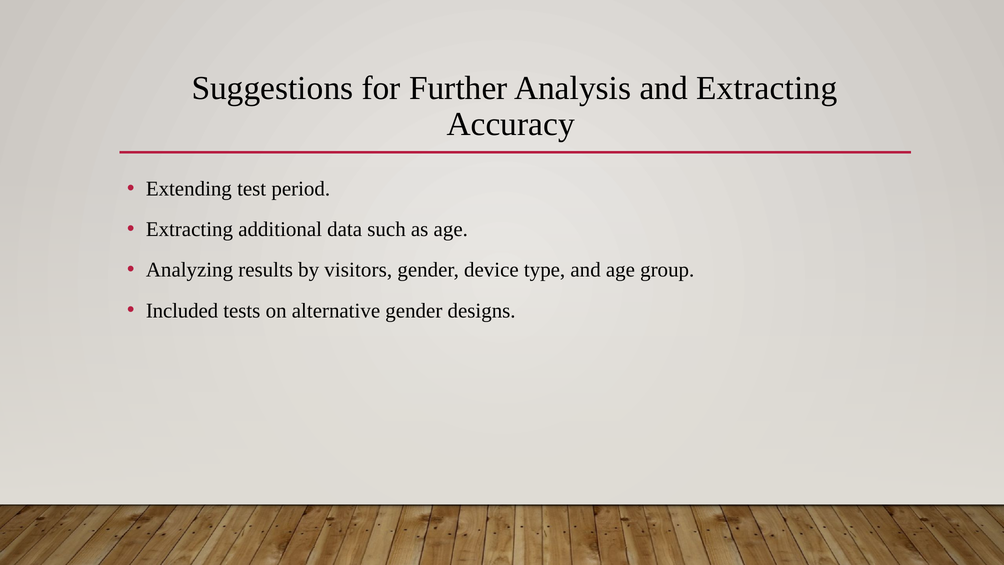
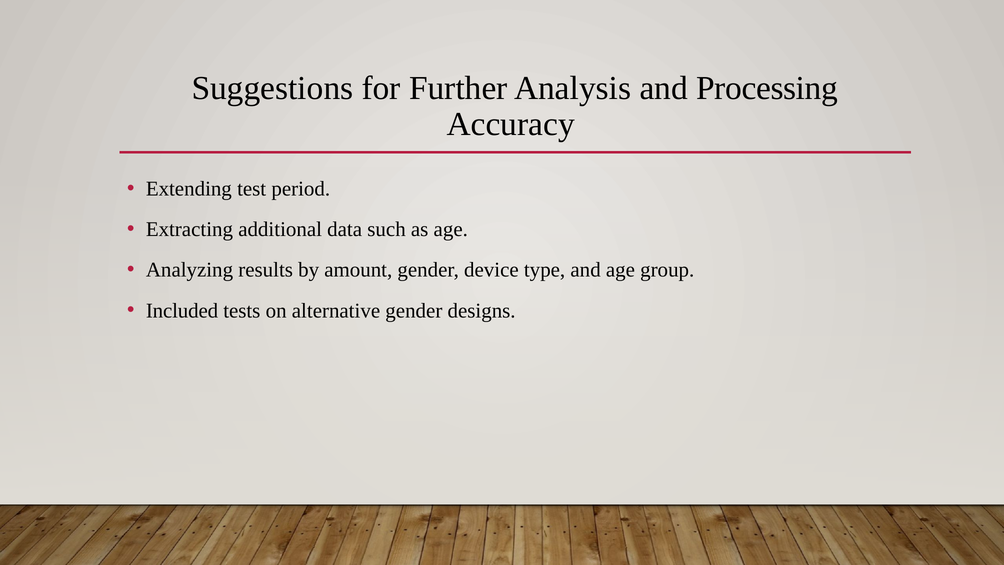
and Extracting: Extracting -> Processing
visitors: visitors -> amount
